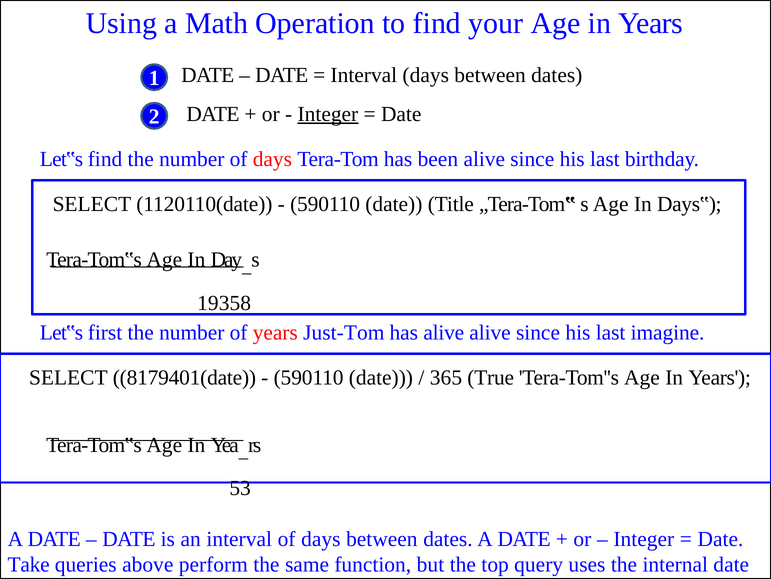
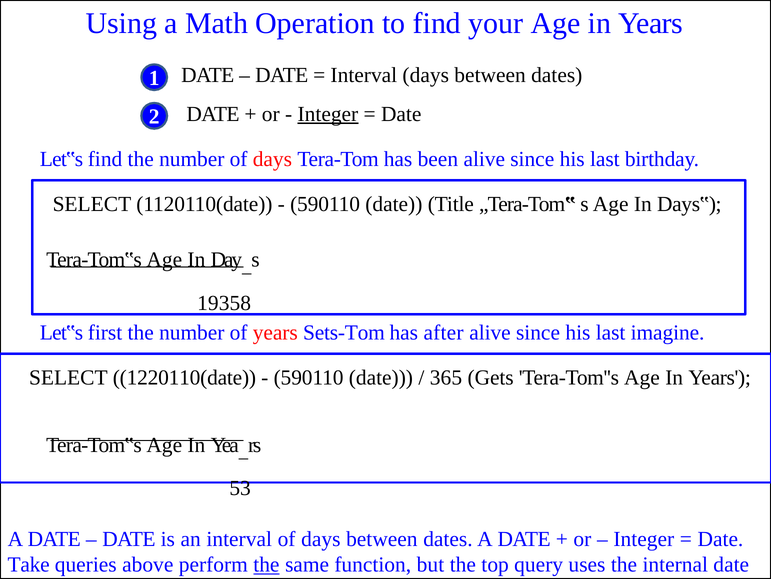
Just-Tom: Just-Tom -> Sets-Tom
has alive: alive -> after
8179401(date: 8179401(date -> 1220110(date
True: True -> Gets
the at (266, 564) underline: none -> present
